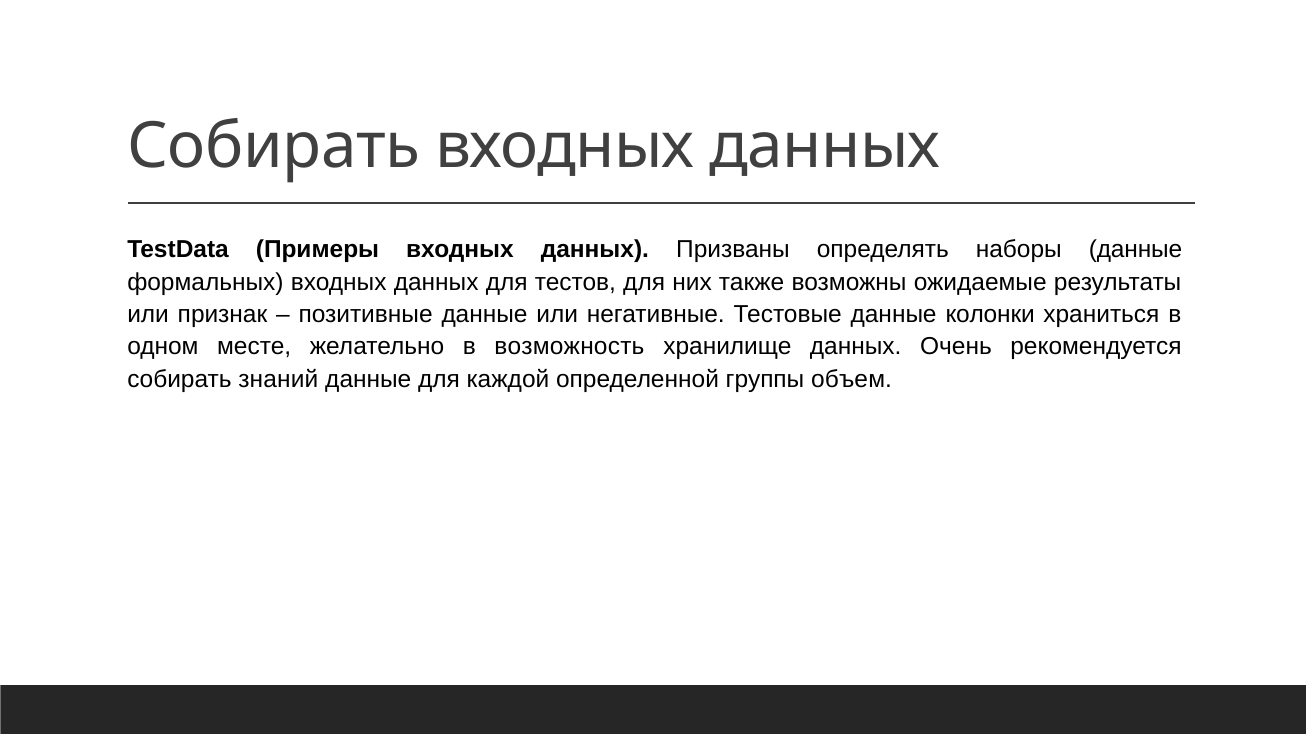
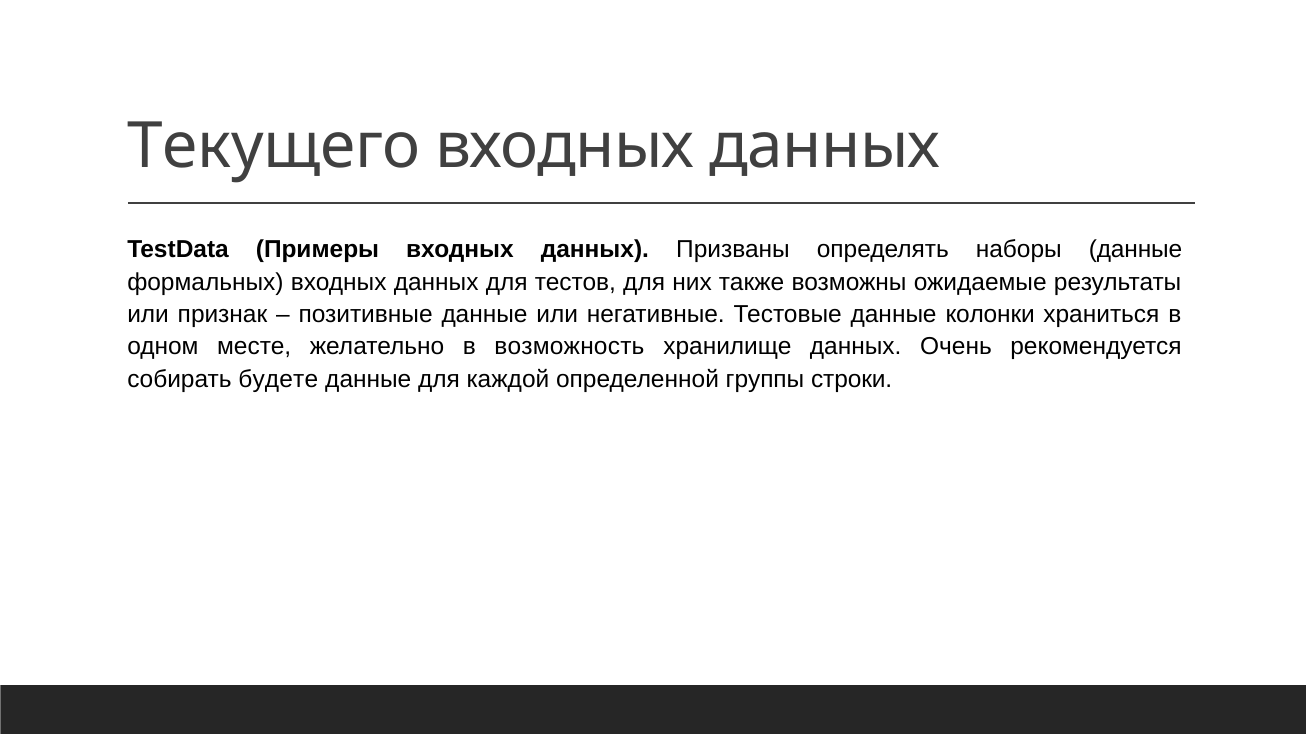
Собирать at (274, 146): Собирать -> Текущего
знаний: знаний -> будете
объем: объем -> строки
